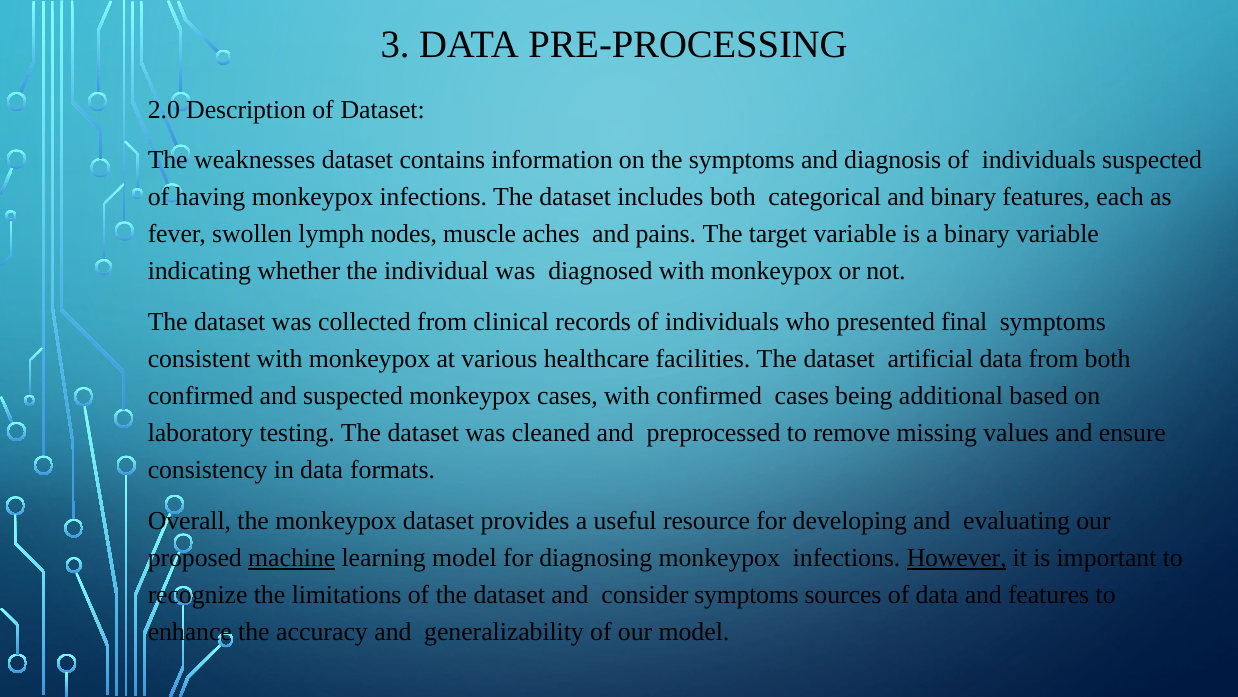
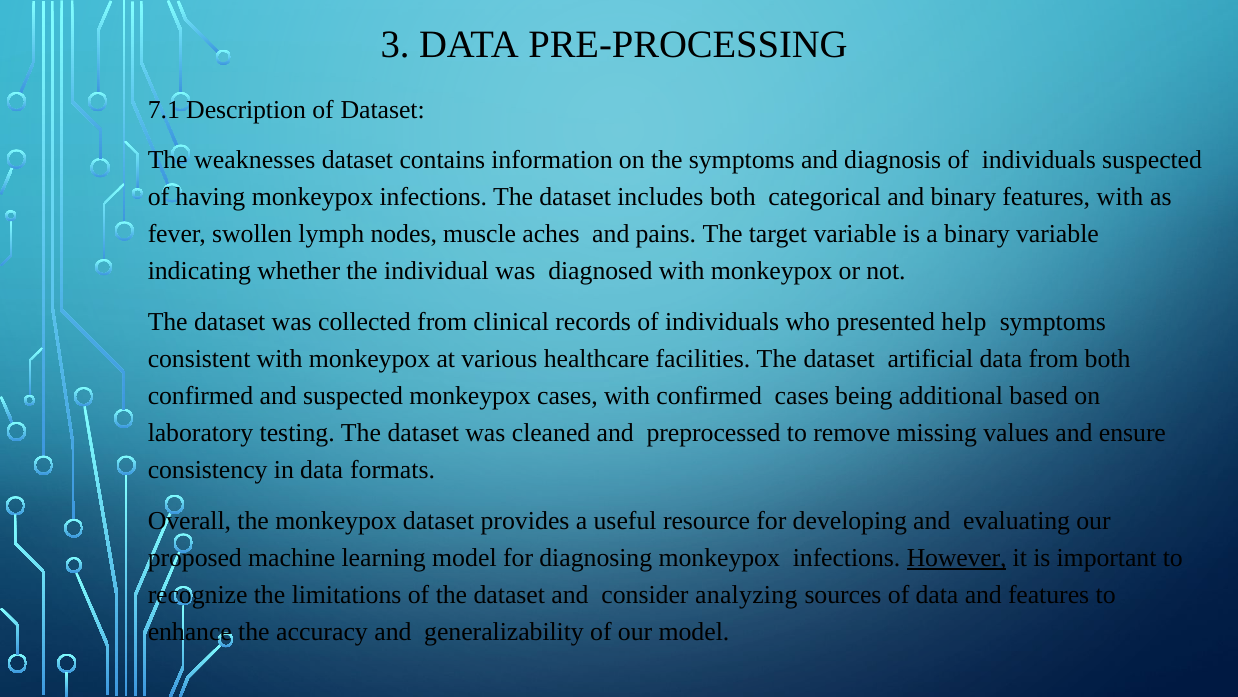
2.0: 2.0 -> 7.1
features each: each -> with
final: final -> help
machine underline: present -> none
consider symptoms: symptoms -> analyzing
